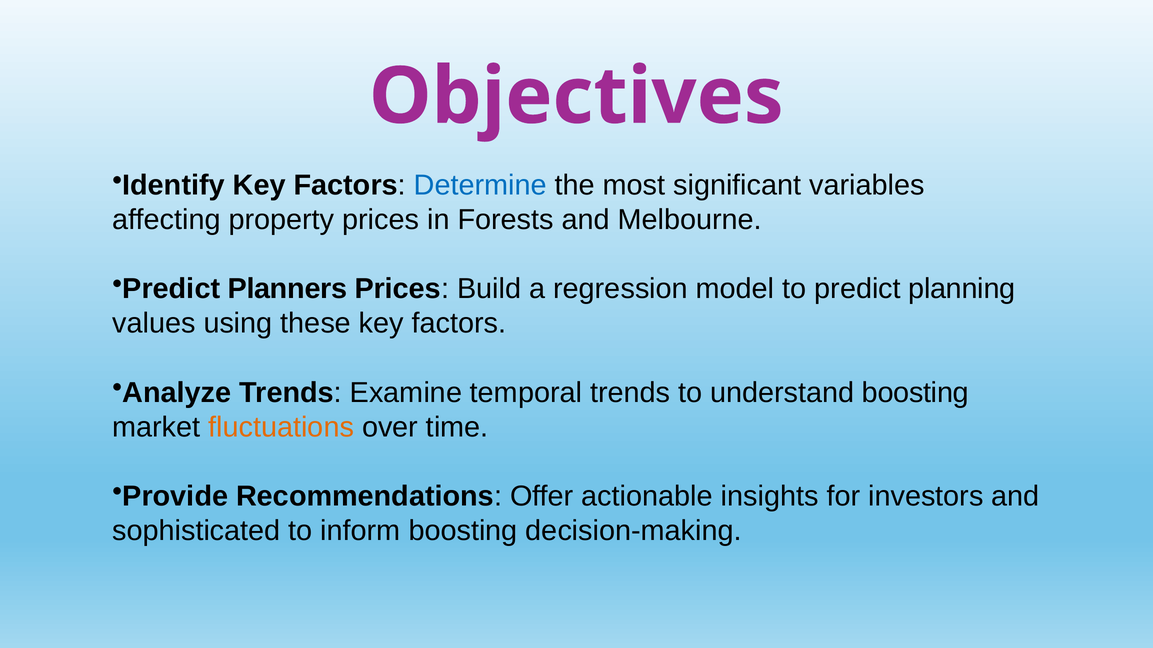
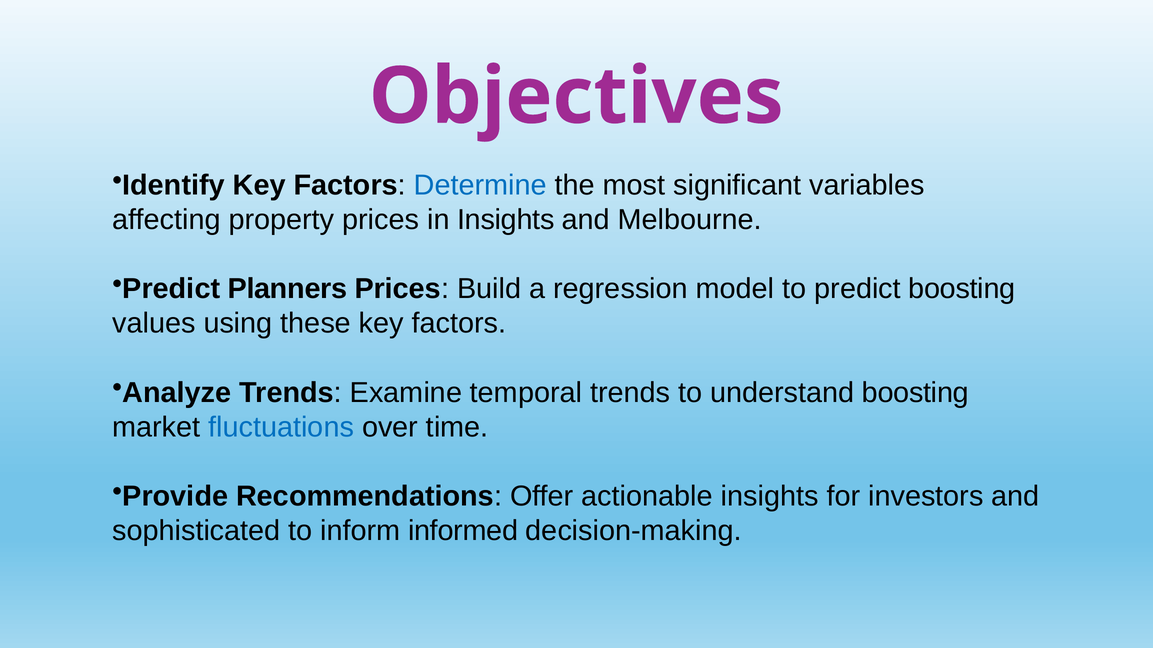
in Forests: Forests -> Insights
predict planning: planning -> boosting
fluctuations colour: orange -> blue
inform boosting: boosting -> informed
